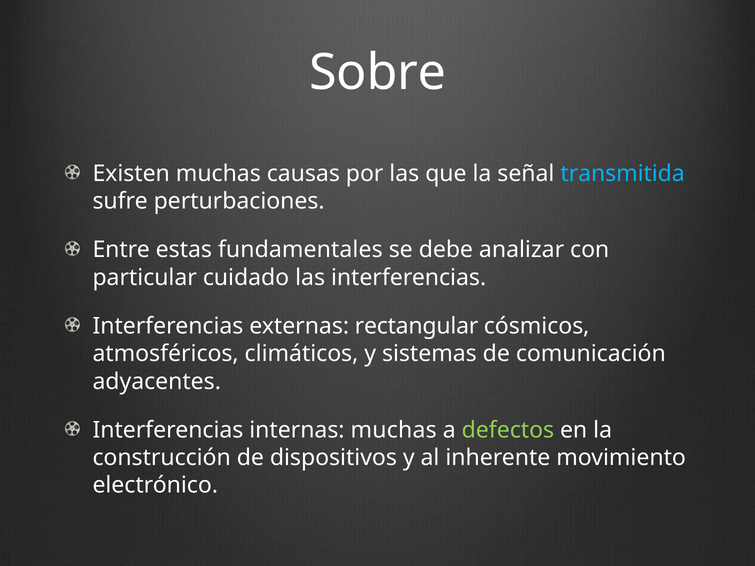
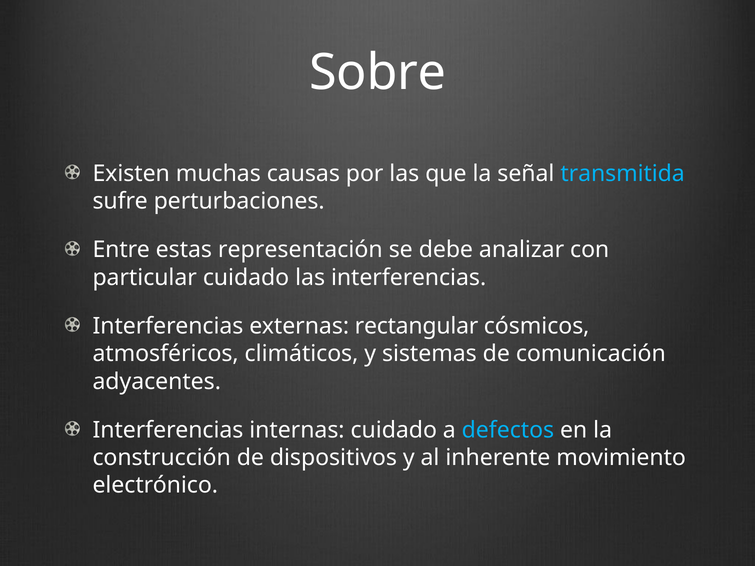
fundamentales: fundamentales -> representación
internas muchas: muchas -> cuidado
defectos colour: light green -> light blue
